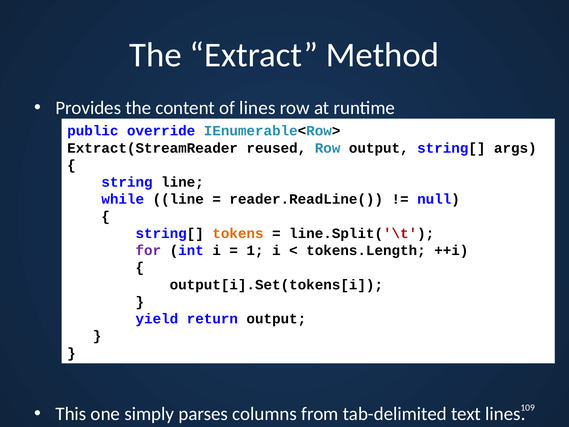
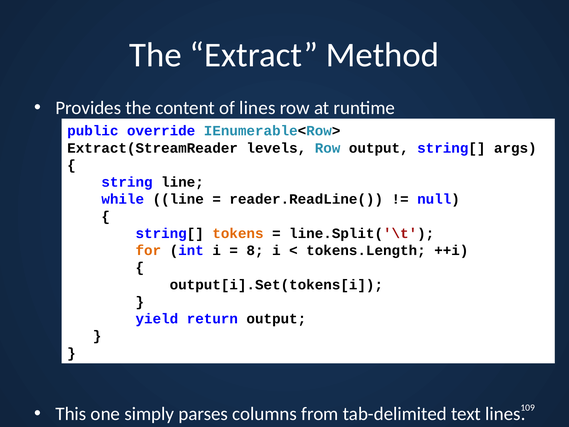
reused: reused -> levels
for colour: purple -> orange
1: 1 -> 8
